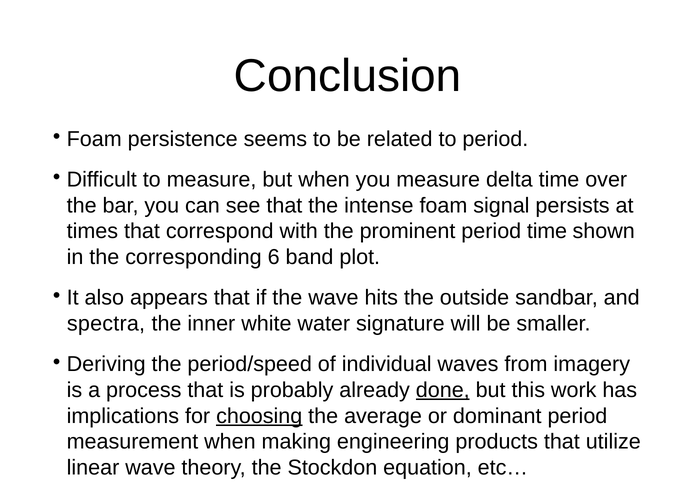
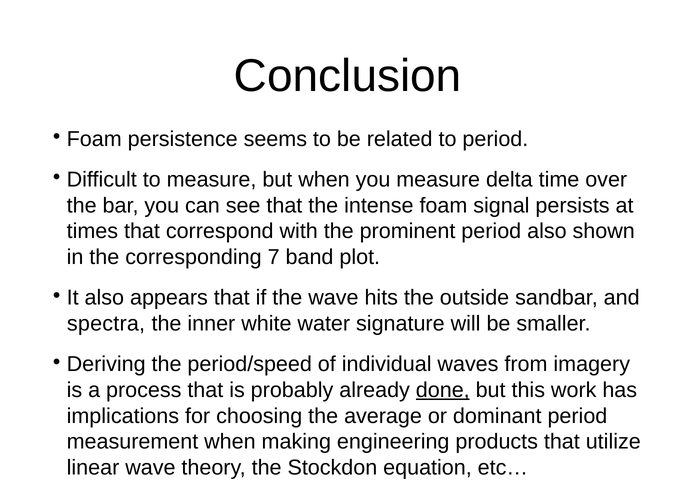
period time: time -> also
6: 6 -> 7
choosing underline: present -> none
